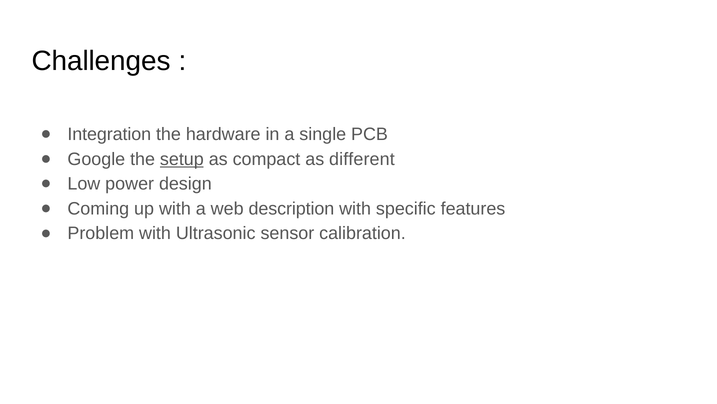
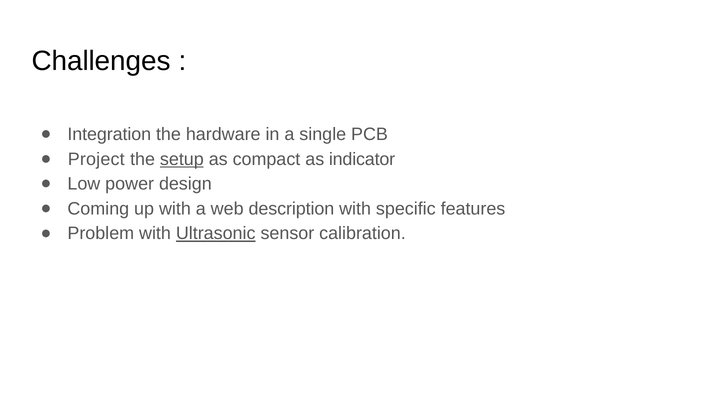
Google: Google -> Project
different: different -> indicator
Ultrasonic underline: none -> present
